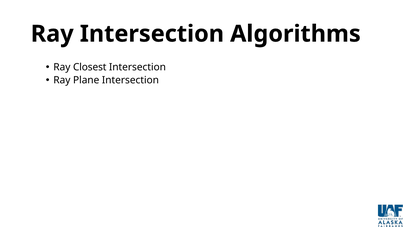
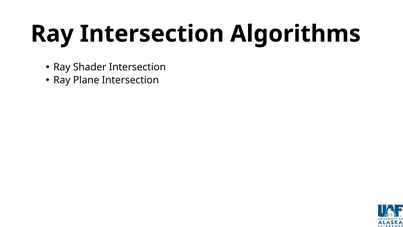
Closest: Closest -> Shader
